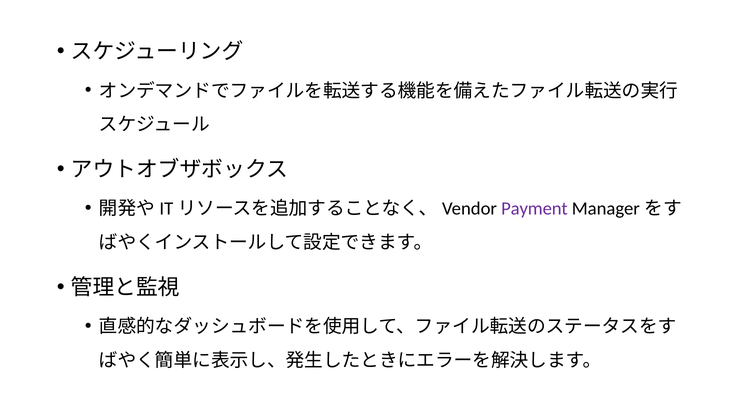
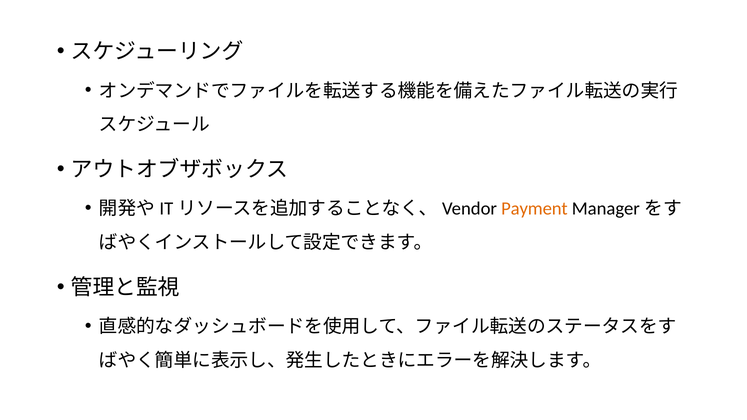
Payment colour: purple -> orange
